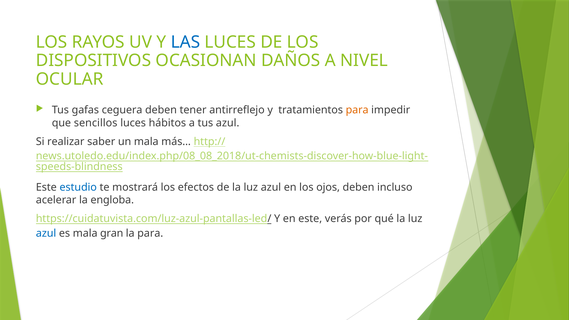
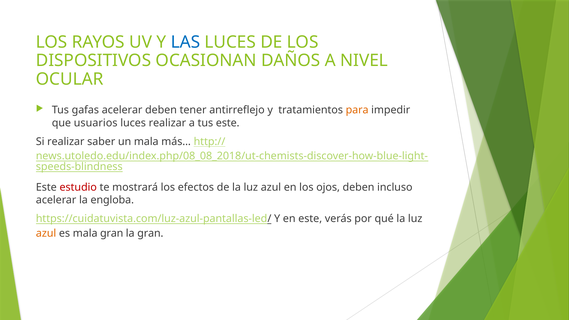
gafas ceguera: ceguera -> acelerar
sencillos: sencillos -> usuarios
luces hábitos: hábitos -> realizar
tus azul: azul -> este
estudio colour: blue -> red
azul at (46, 233) colour: blue -> orange
la para: para -> gran
